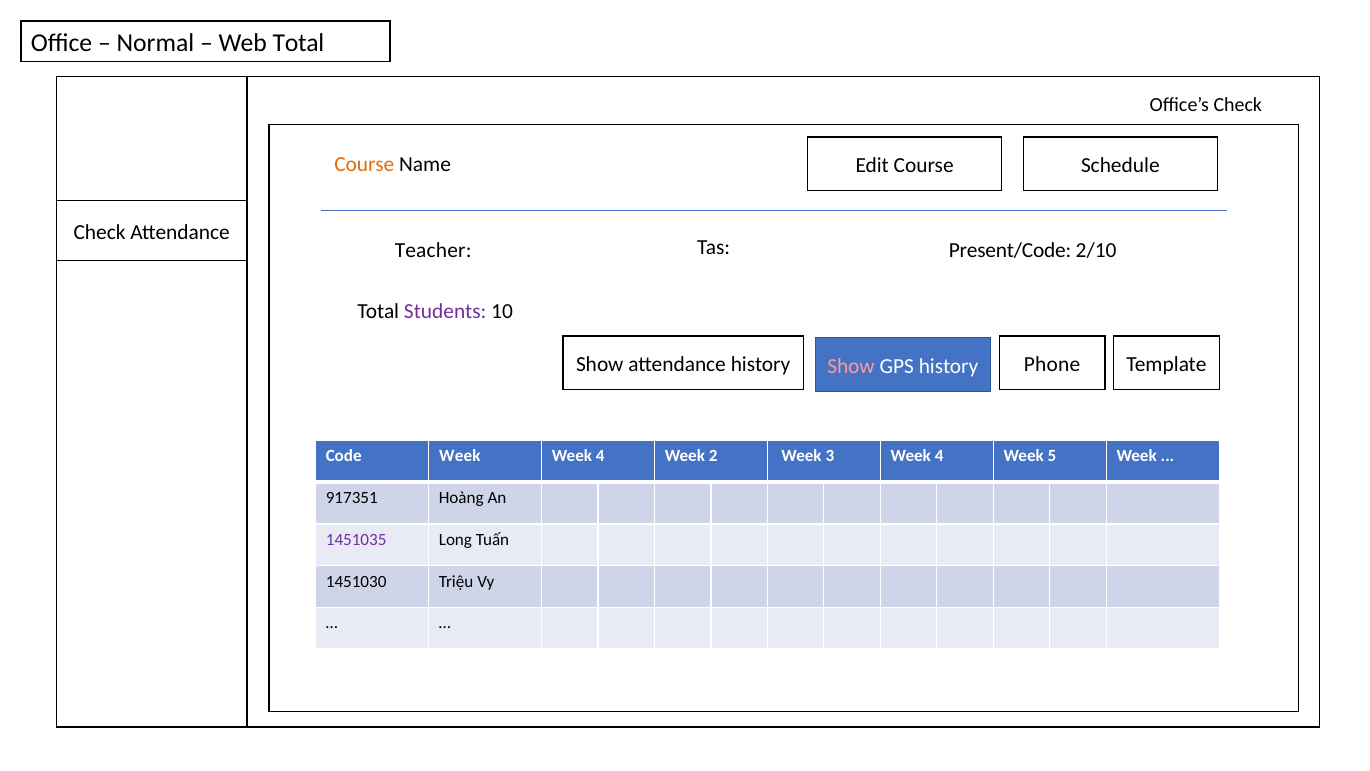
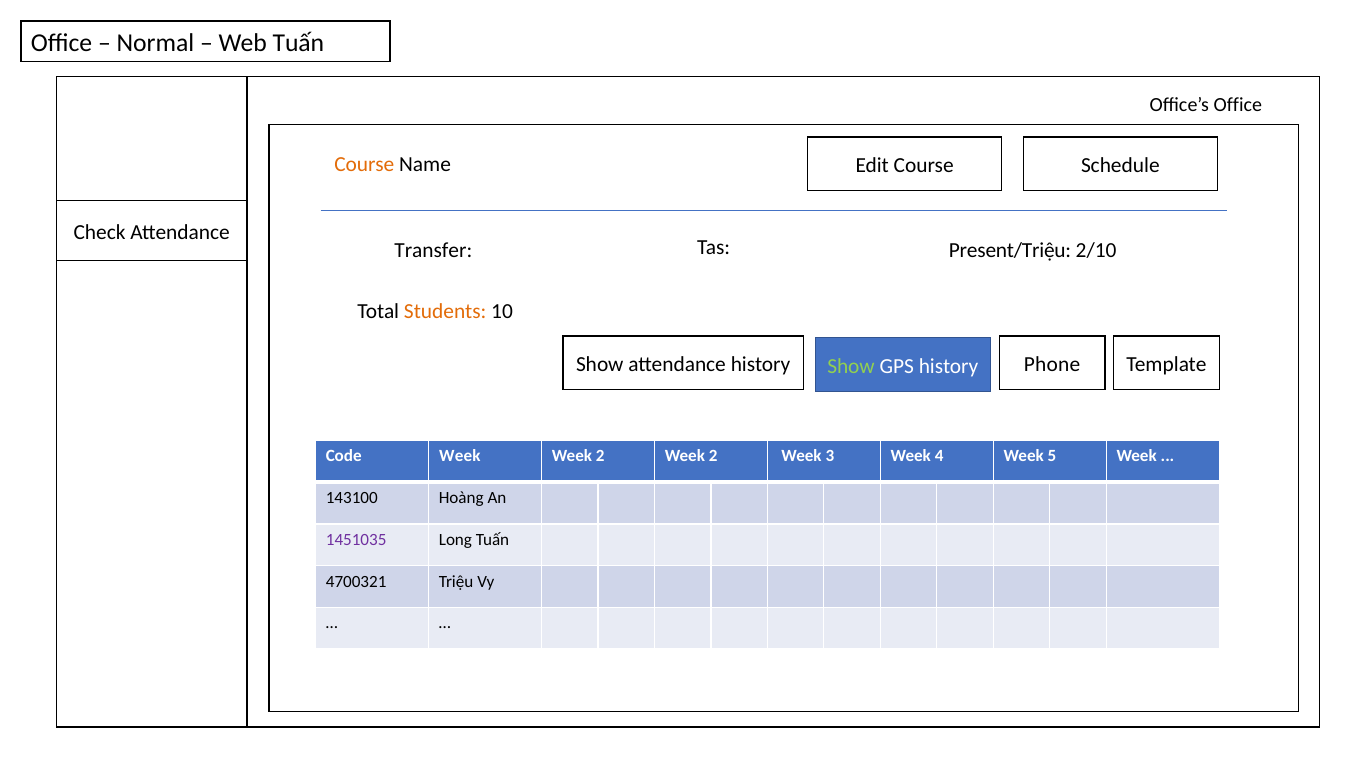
Web Total: Total -> Tuấn
Office’s Check: Check -> Office
Teacher: Teacher -> Transfer
Present/Code: Present/Code -> Present/Triệu
Students colour: purple -> orange
Show at (851, 366) colour: pink -> light green
4 at (600, 456): 4 -> 2
917351: 917351 -> 143100
1451030: 1451030 -> 4700321
